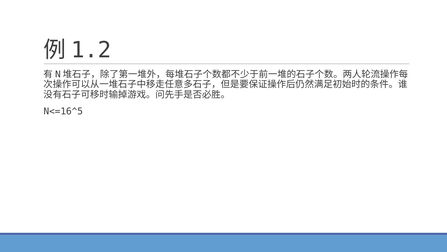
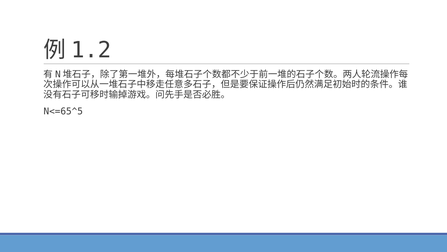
N<=16^5: N<=16^5 -> N<=65^5
